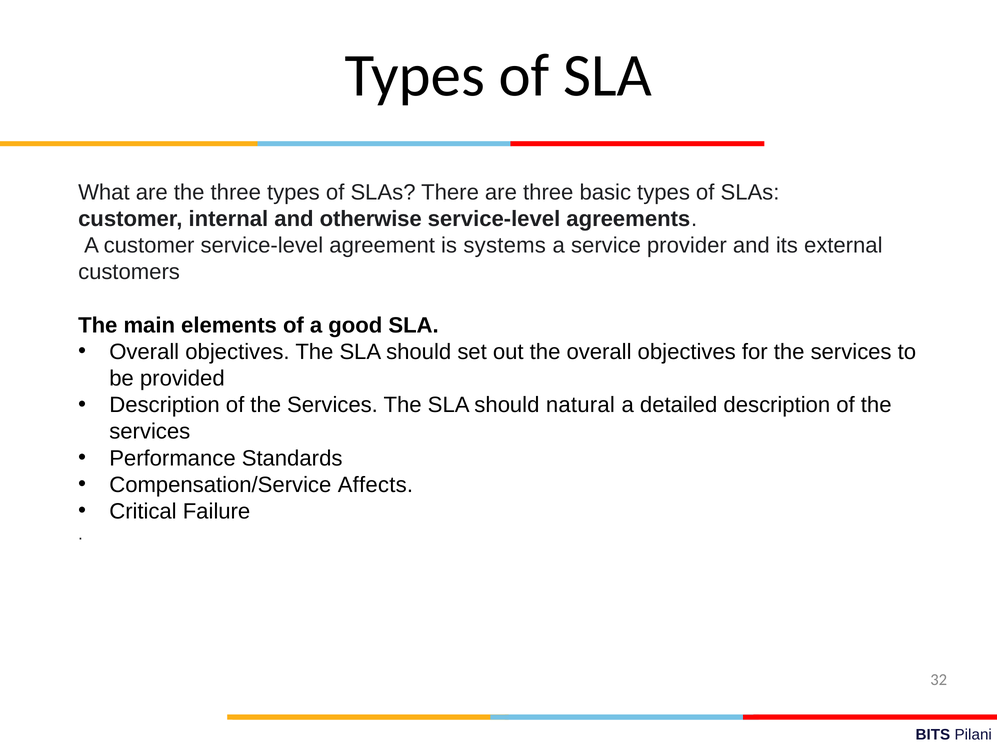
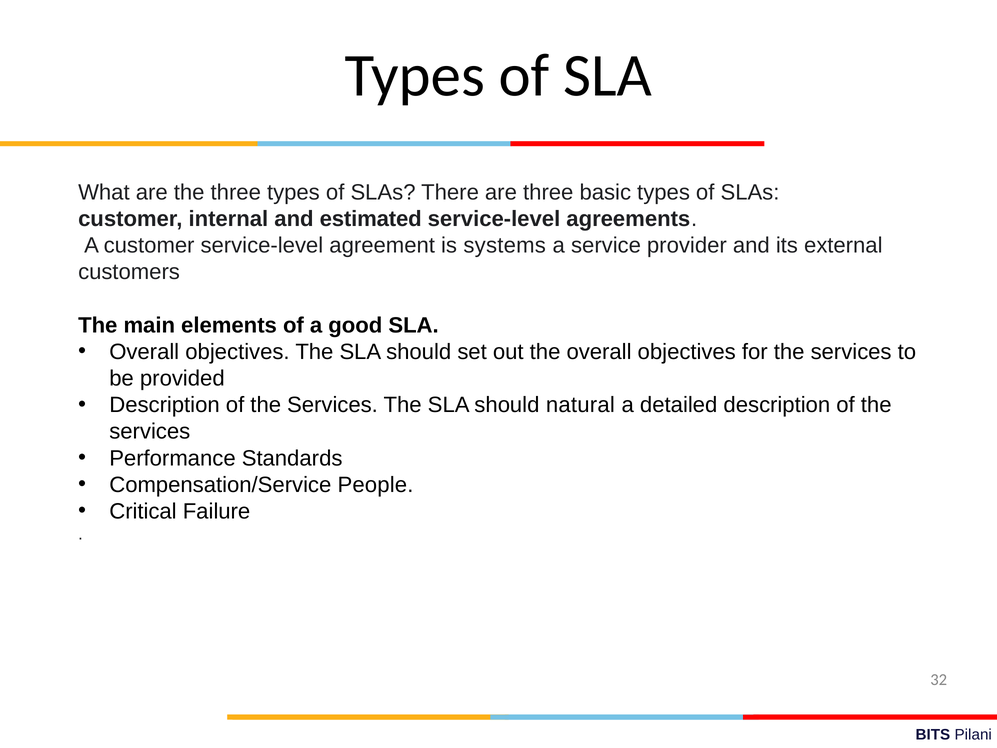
otherwise: otherwise -> estimated
Affects: Affects -> People
